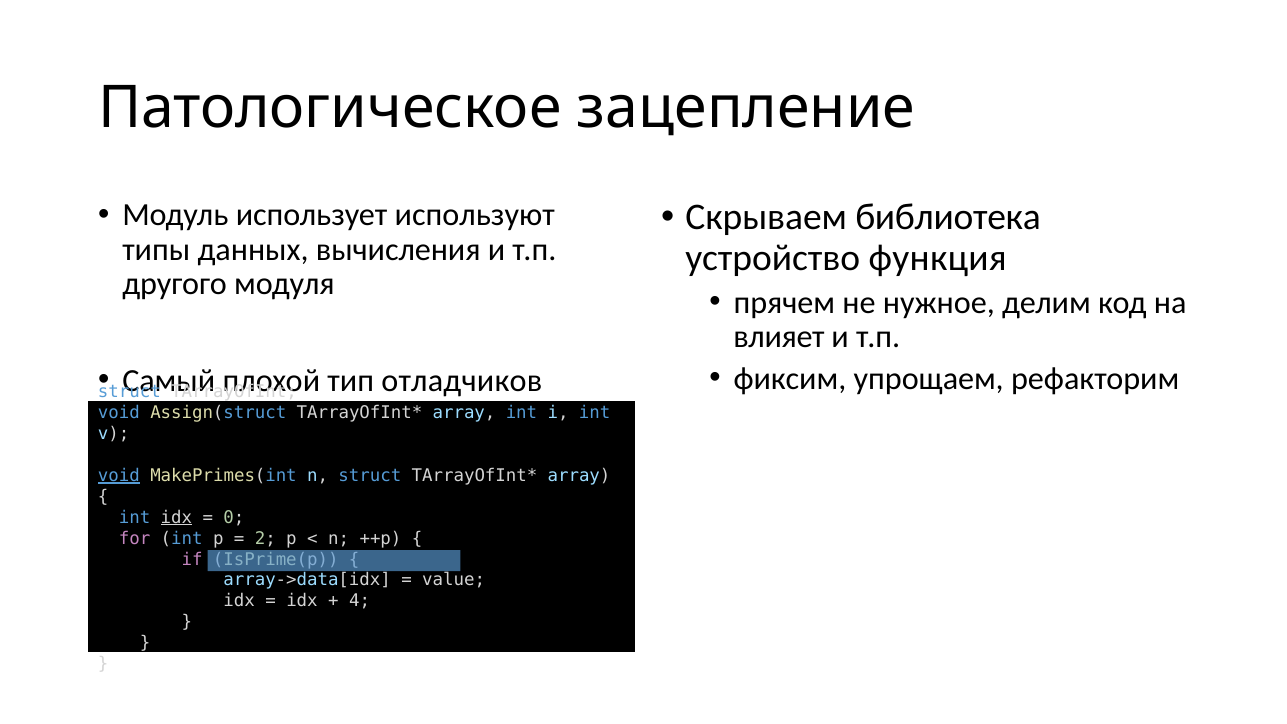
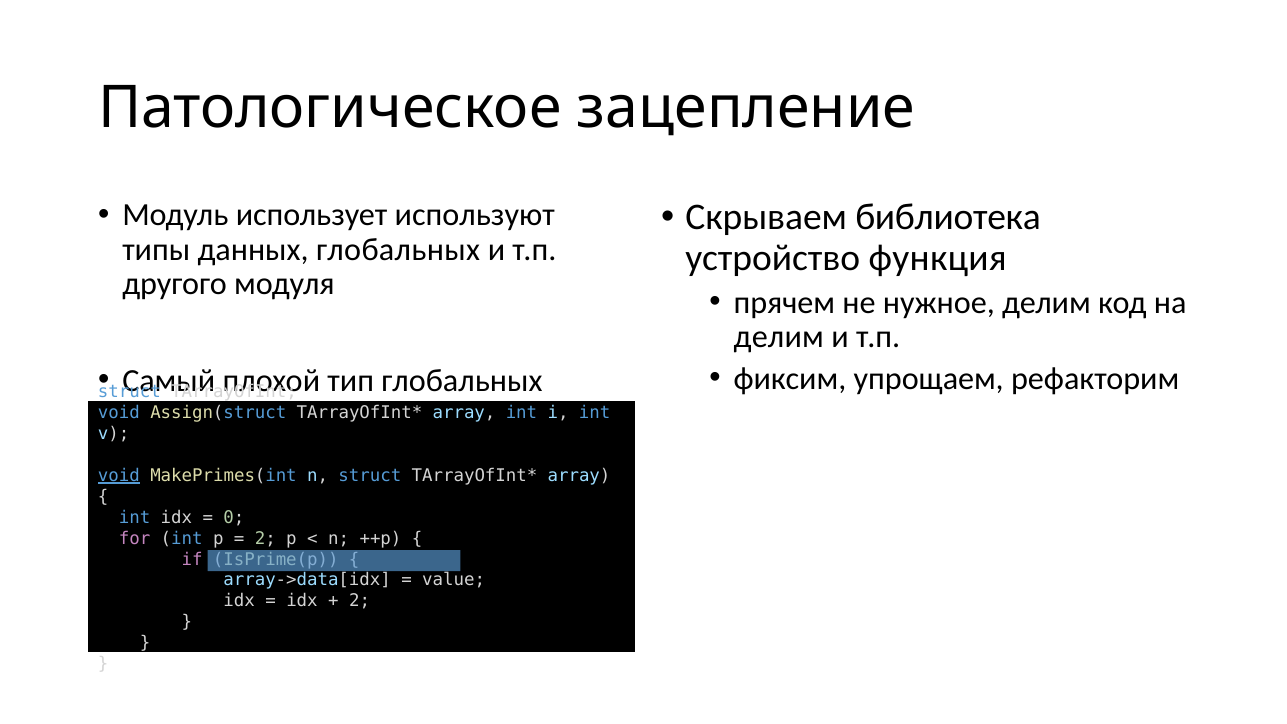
данных вычисления: вычисления -> глобальных
влияет at (779, 337): влияет -> делим
тип отладчиков: отладчиков -> глобальных
idx at (176, 517) underline: present -> none
4 at (360, 601): 4 -> 2
